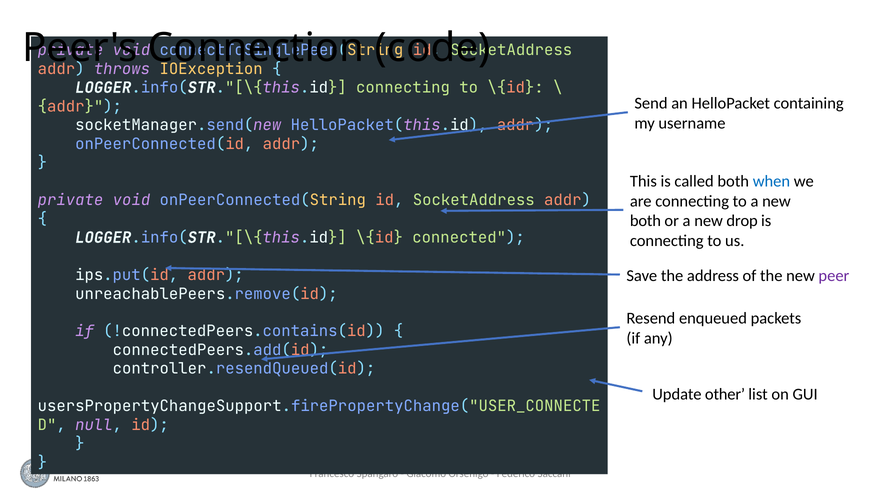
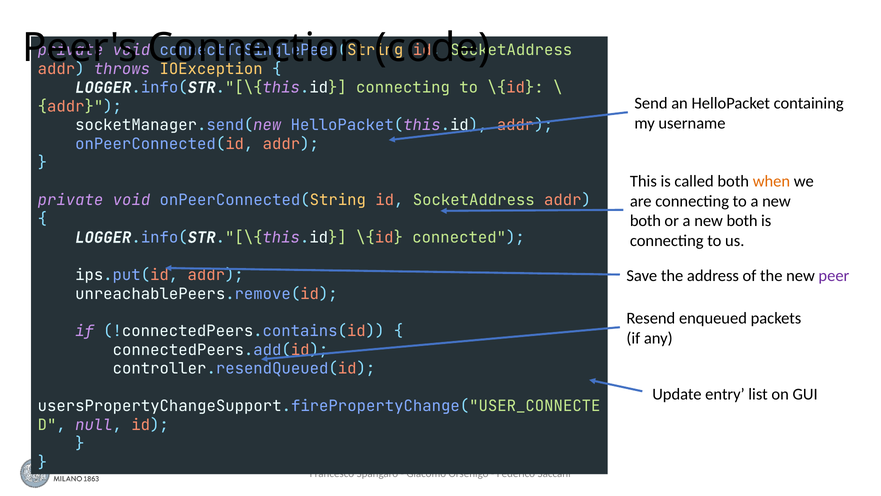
when colour: blue -> orange
or a new drop: drop -> both
other: other -> entry
